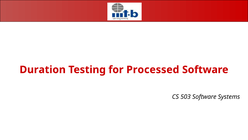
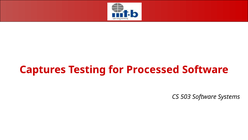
Duration: Duration -> Captures
